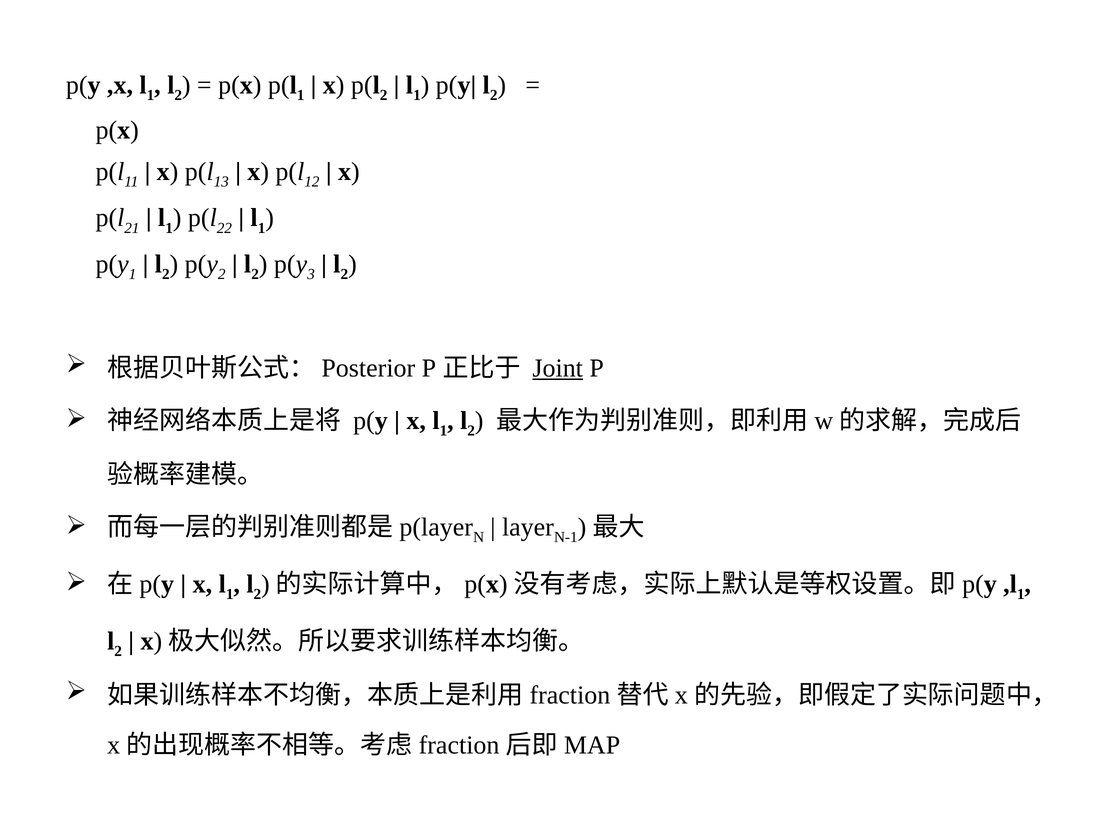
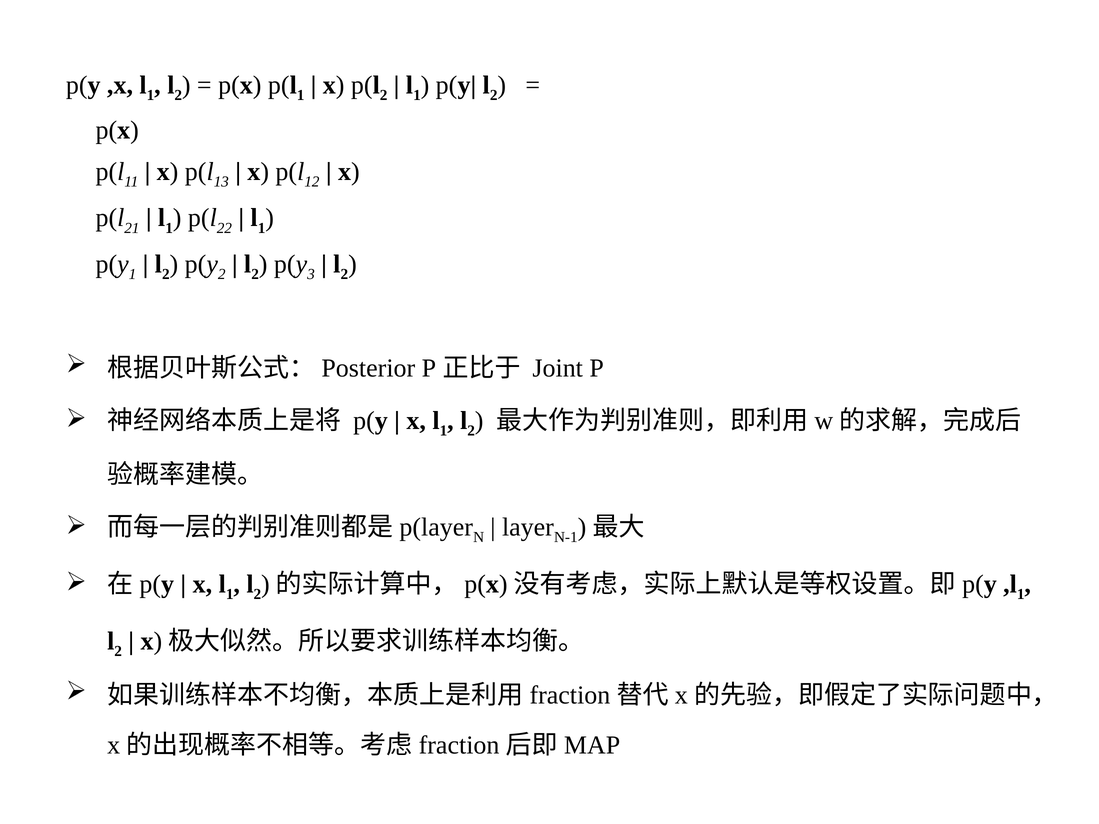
Joint underline: present -> none
